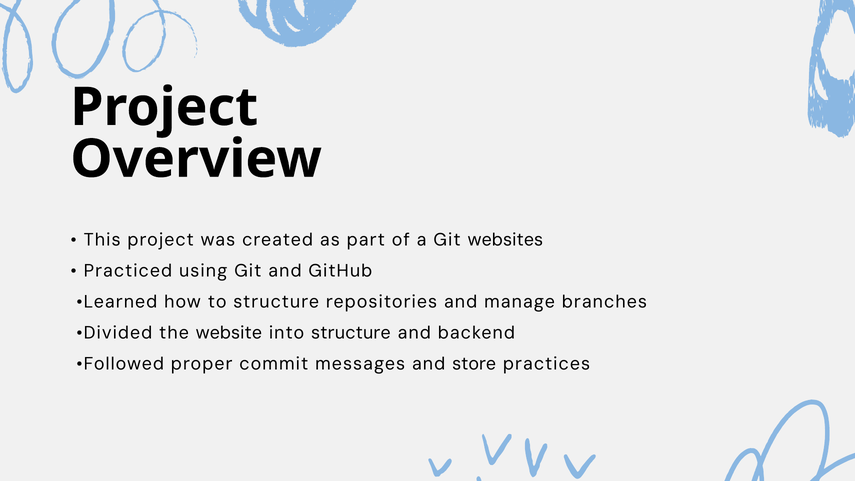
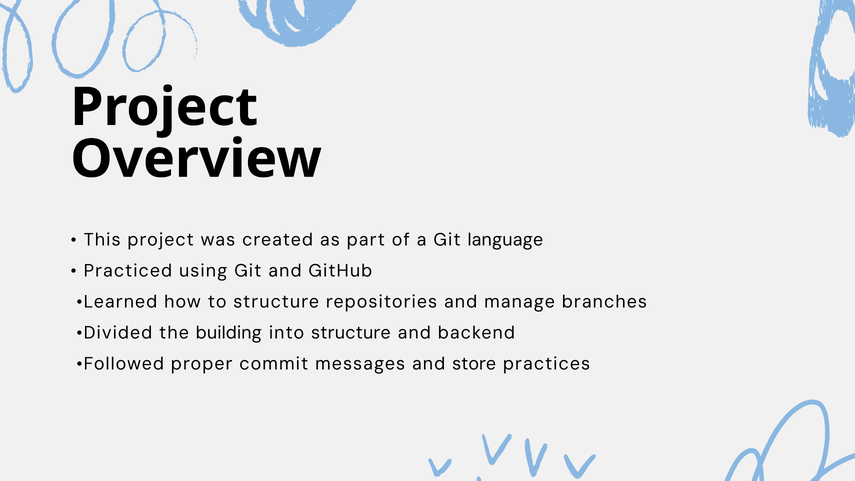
websites: websites -> language
website: website -> building
